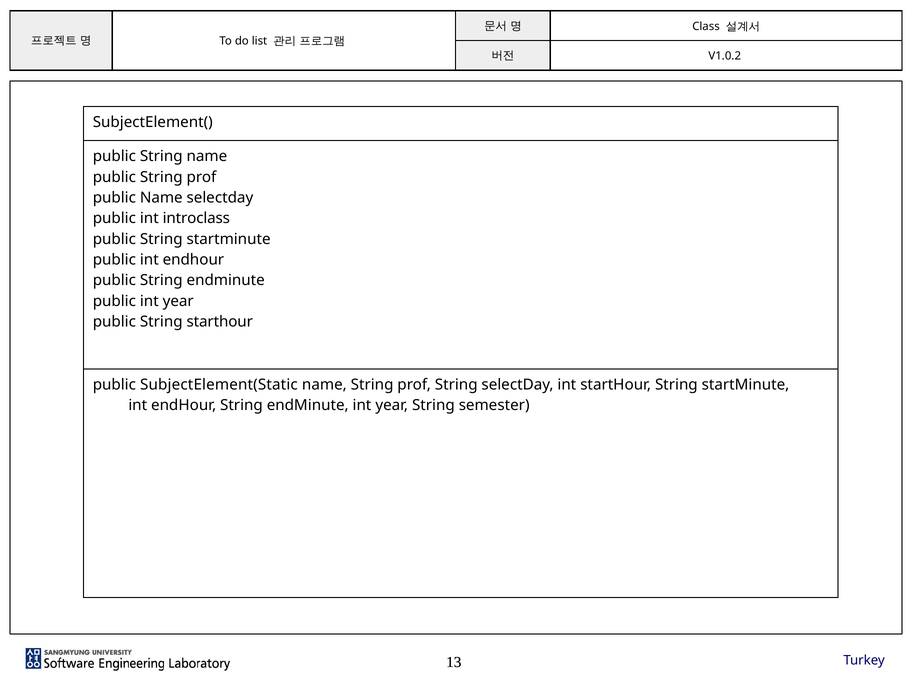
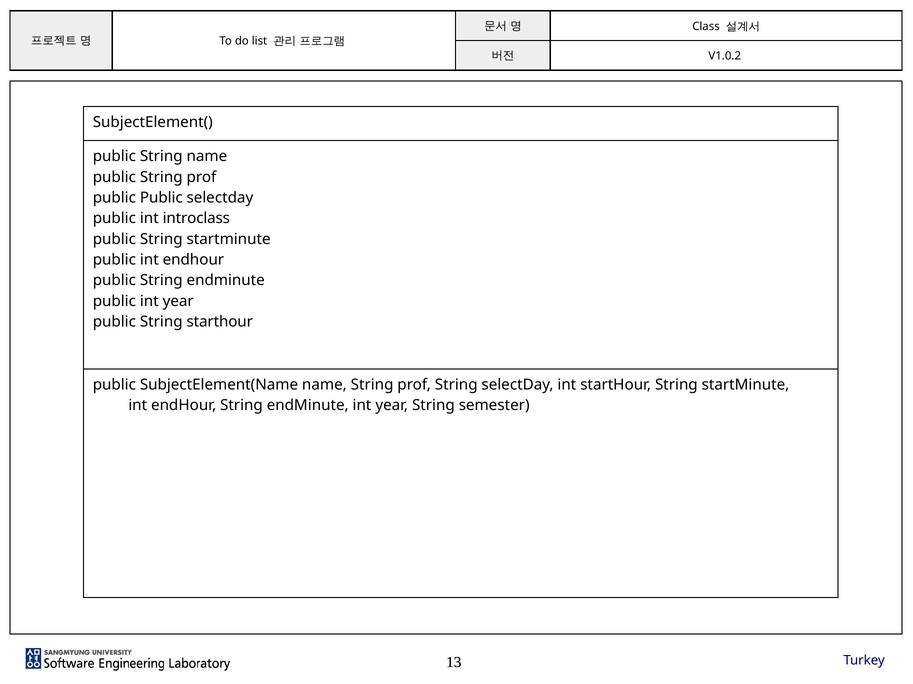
public Name: Name -> Public
SubjectElement(Static: SubjectElement(Static -> SubjectElement(Name
